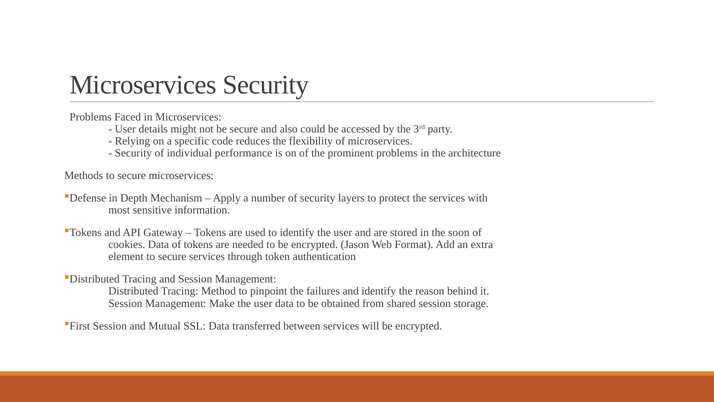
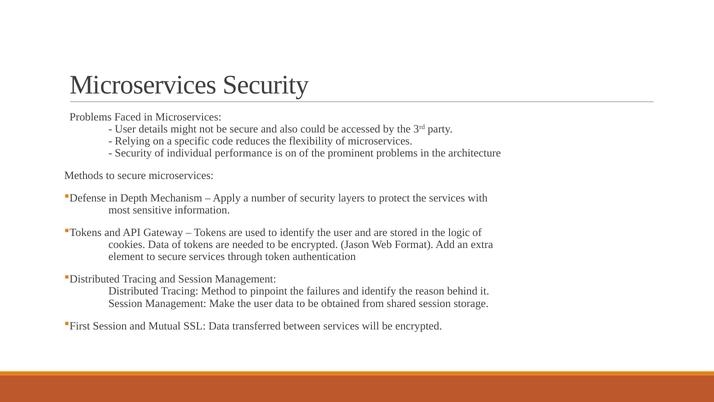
soon: soon -> logic
